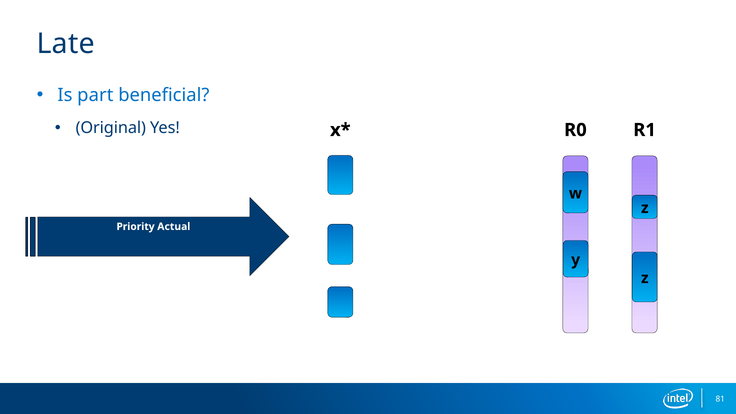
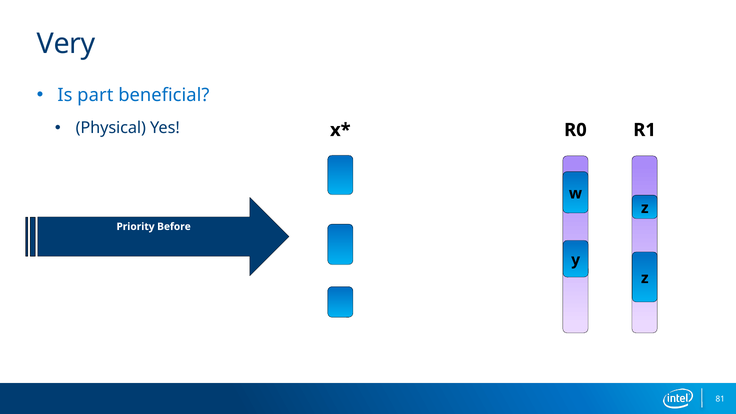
Late: Late -> Very
Original: Original -> Physical
Actual: Actual -> Before
